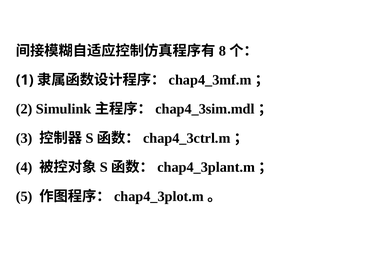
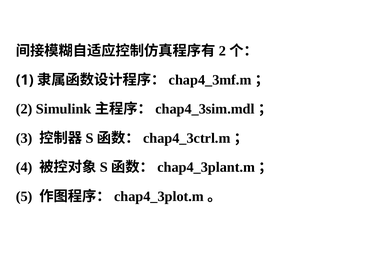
8 at (222, 51): 8 -> 2
